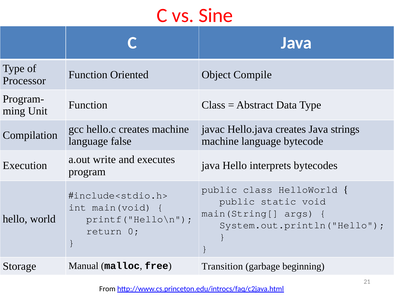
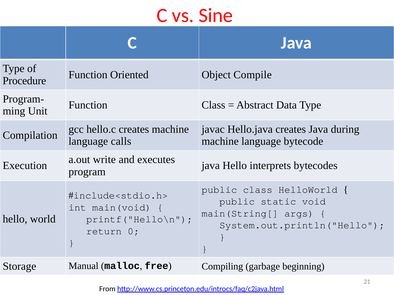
Processor: Processor -> Procedure
strings: strings -> during
false: false -> calls
Transition: Transition -> Compiling
